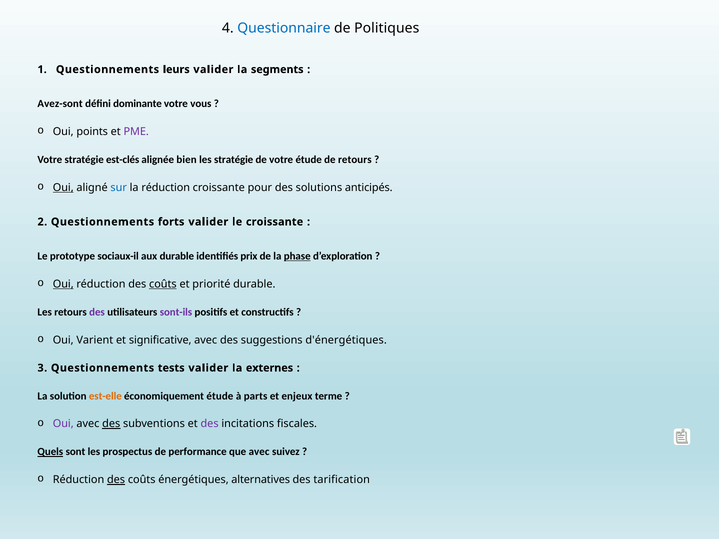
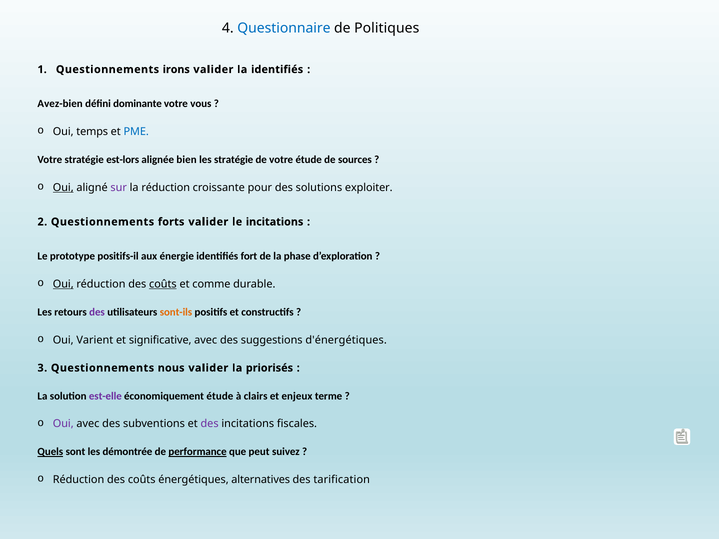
leurs: leurs -> irons
la segments: segments -> identifiés
Avez-sont: Avez-sont -> Avez-bien
points: points -> temps
PME colour: purple -> blue
est-clés: est-clés -> est-lors
de retours: retours -> sources
sur colour: blue -> purple
anticipés: anticipés -> exploiter
le croissante: croissante -> incitations
sociaux-il: sociaux-il -> positifs-il
aux durable: durable -> énergie
prix: prix -> fort
phase underline: present -> none
priorité: priorité -> comme
sont-ils colour: purple -> orange
tests: tests -> nous
externes: externes -> priorisés
est-elle colour: orange -> purple
parts: parts -> clairs
des at (111, 424) underline: present -> none
prospectus: prospectus -> démontrée
performance underline: none -> present
que avec: avec -> peut
des at (116, 480) underline: present -> none
